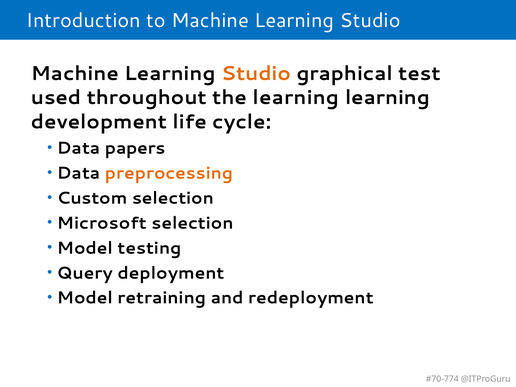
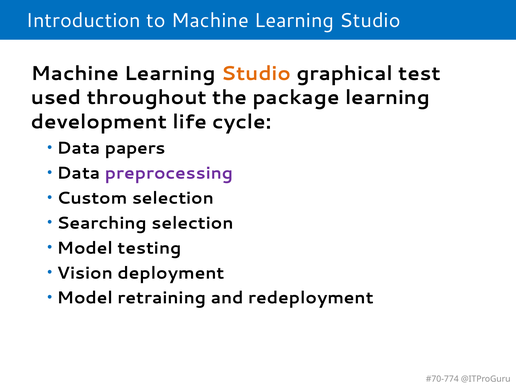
the learning: learning -> package
preprocessing colour: orange -> purple
Microsoft: Microsoft -> Searching
Query: Query -> Vision
